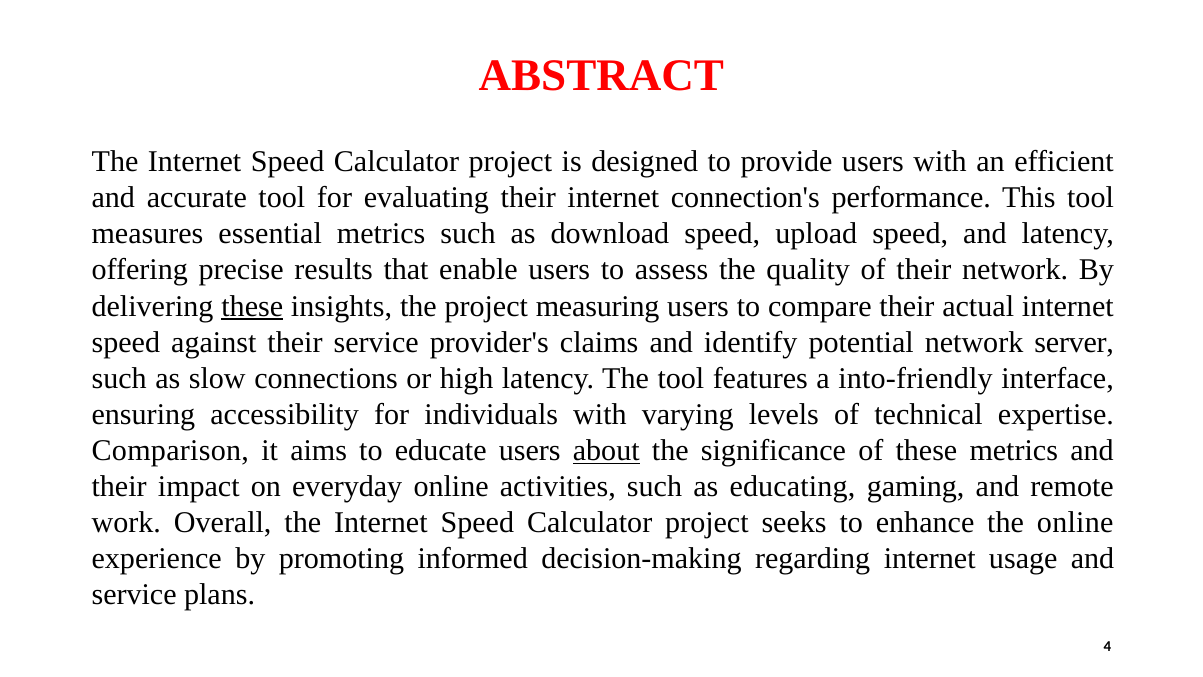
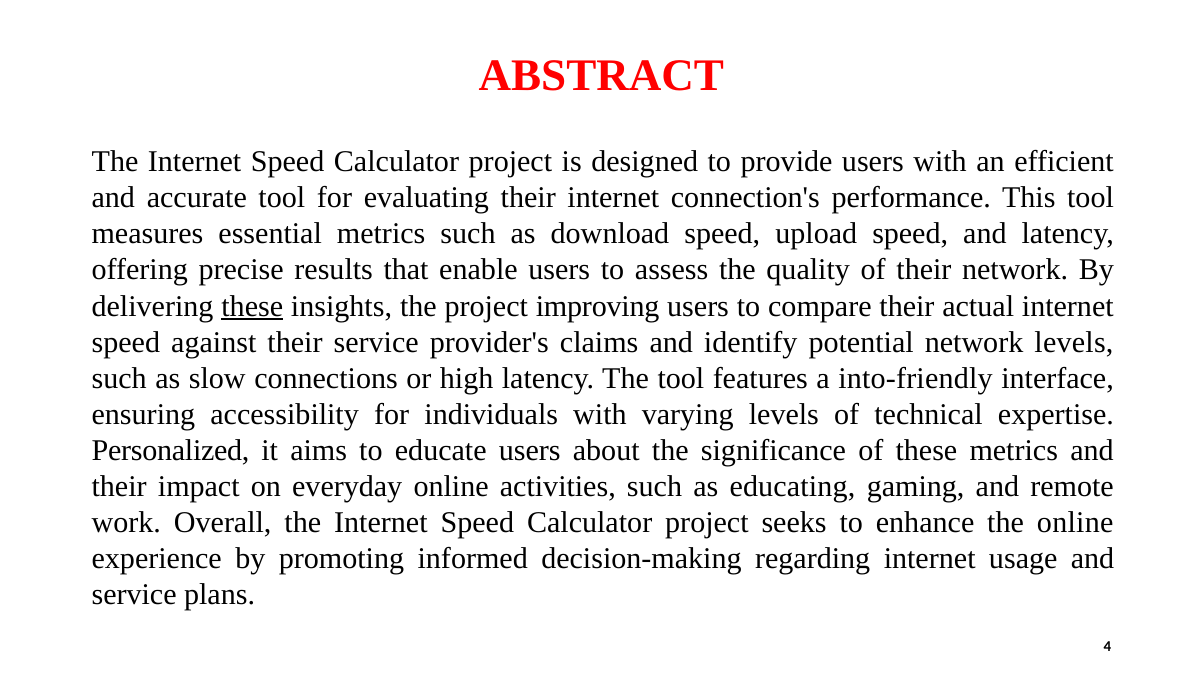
measuring: measuring -> improving
network server: server -> levels
Comparison: Comparison -> Personalized
about underline: present -> none
